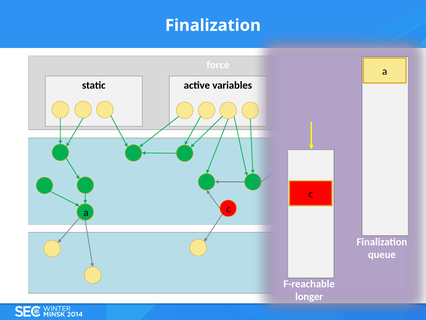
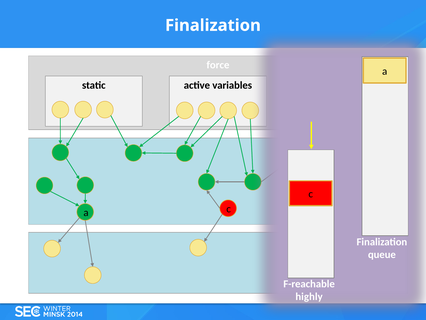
longer: longer -> highly
